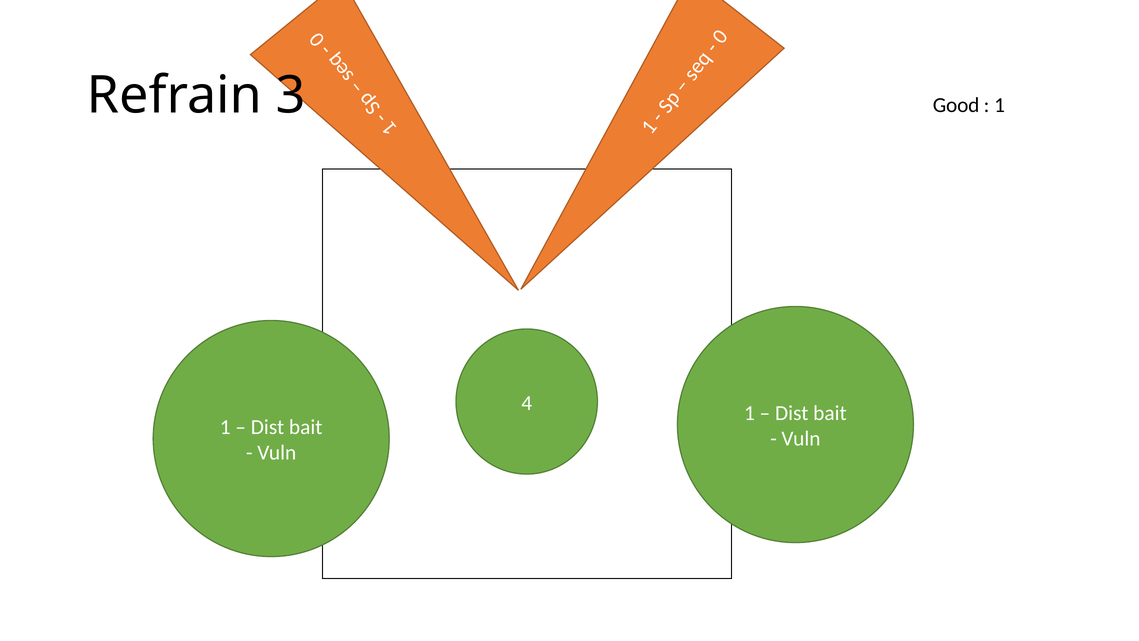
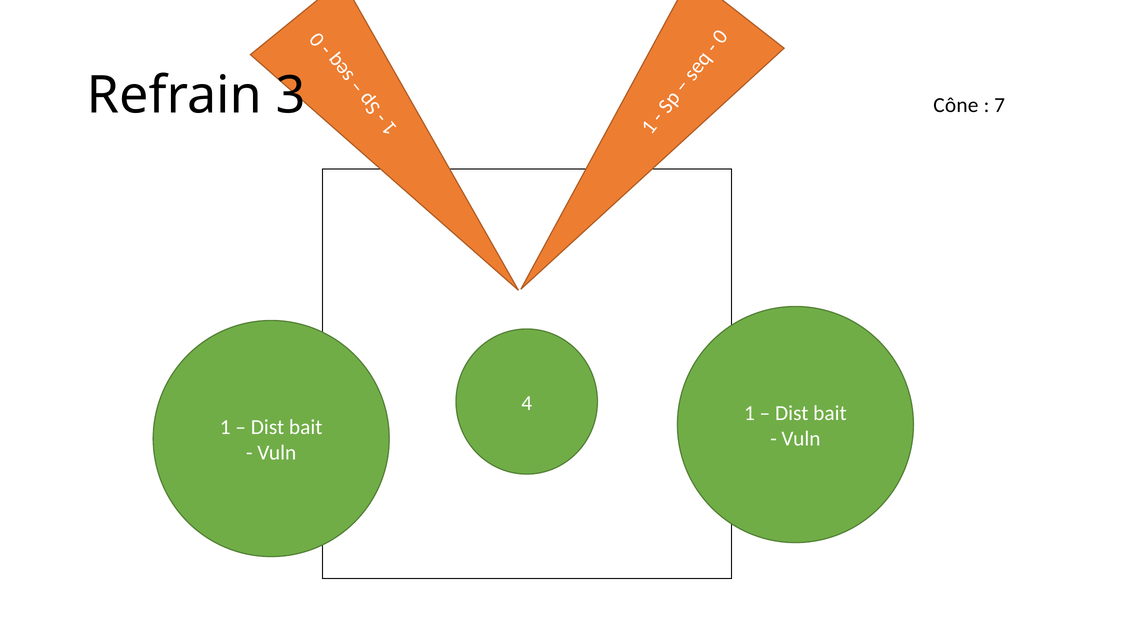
Good: Good -> Cône
1 at (1000, 105): 1 -> 7
